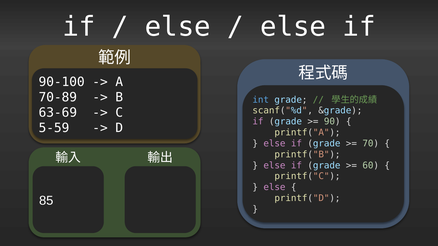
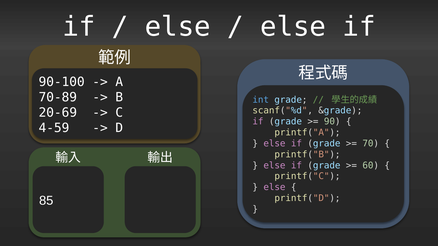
63-69: 63-69 -> 20-69
5-59: 5-59 -> 4-59
